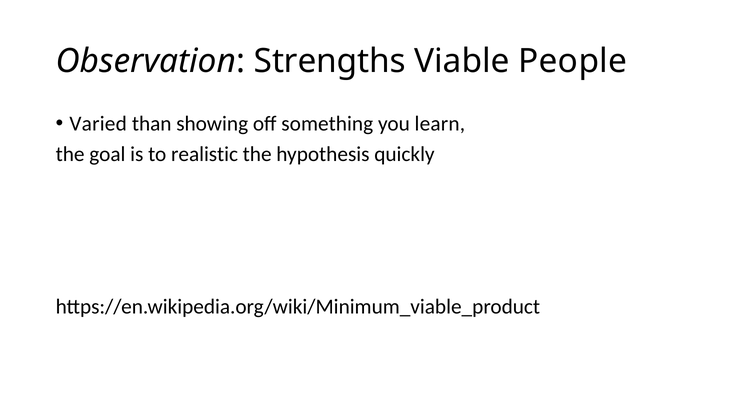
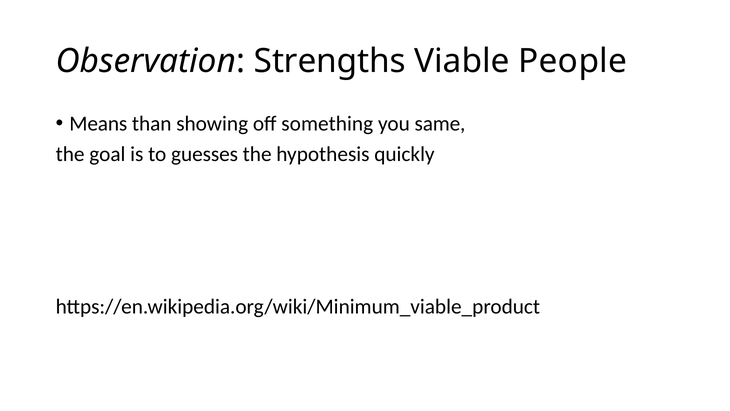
Varied: Varied -> Means
learn: learn -> same
realistic: realistic -> guesses
